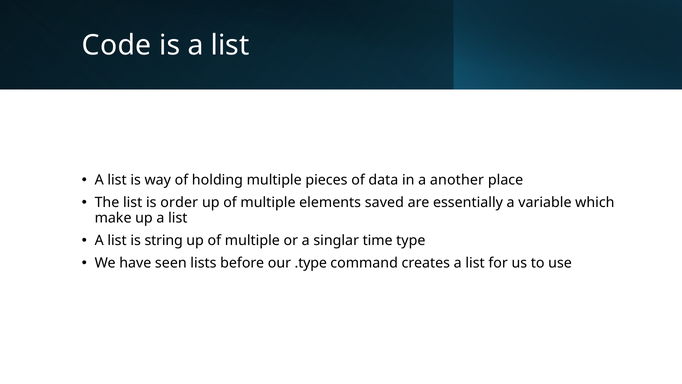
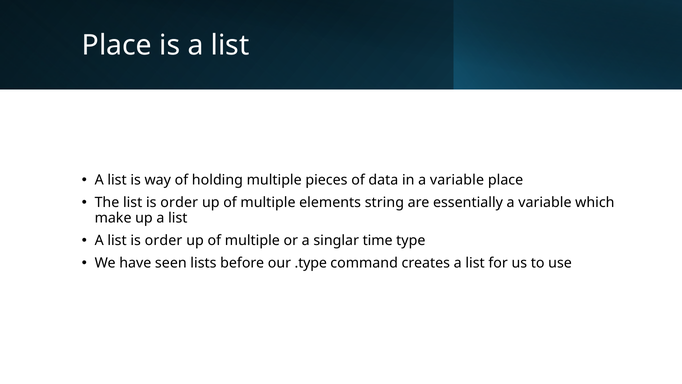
Code at (117, 45): Code -> Place
in a another: another -> variable
saved: saved -> string
A list is string: string -> order
